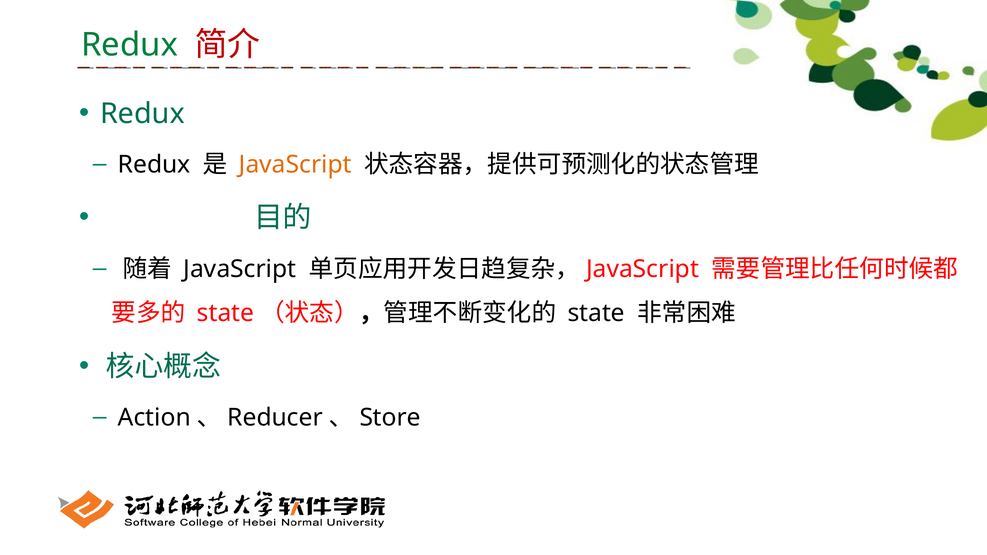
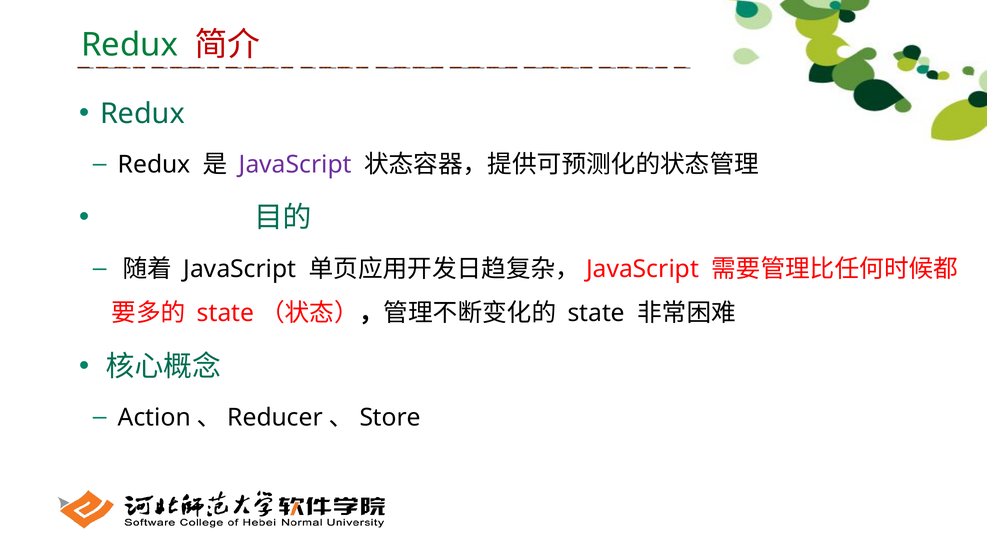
JavaScript at (295, 165) colour: orange -> purple
